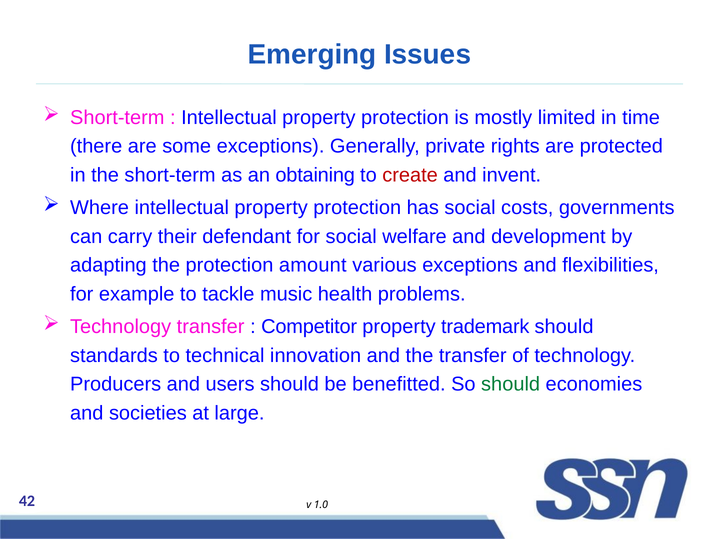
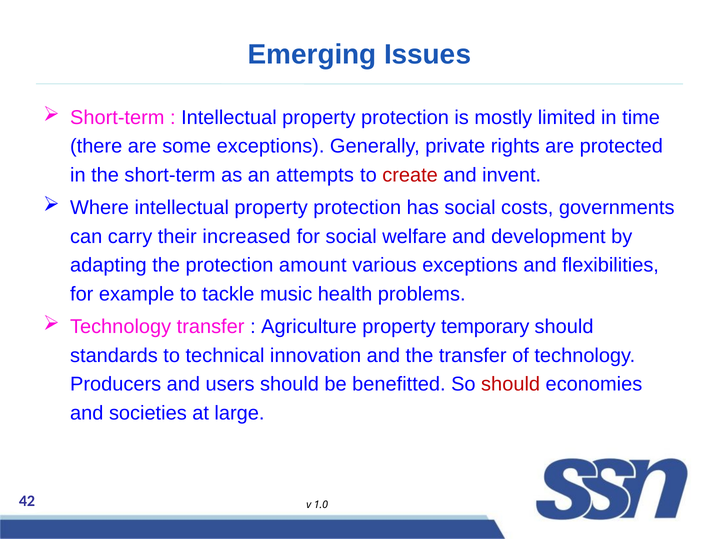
obtaining: obtaining -> attempts
defendant: defendant -> increased
Competitor: Competitor -> Agriculture
trademark: trademark -> temporary
should at (511, 384) colour: green -> red
